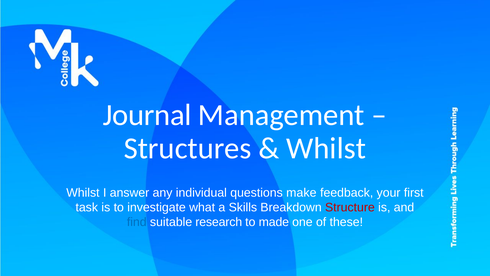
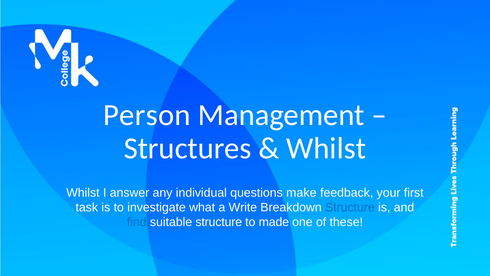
Journal: Journal -> Person
Skills: Skills -> Write
Structure at (350, 207) colour: red -> blue
suitable research: research -> structure
